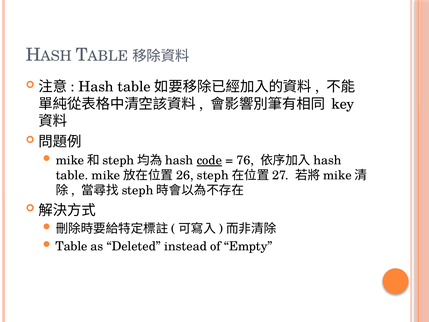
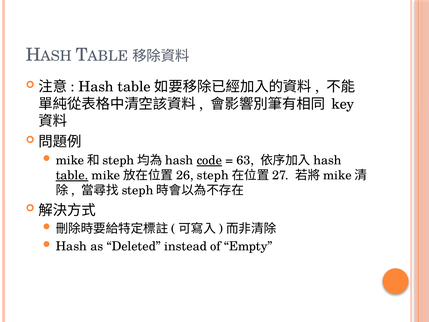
76: 76 -> 63
table at (72, 175) underline: none -> present
Table at (71, 246): Table -> Hash
